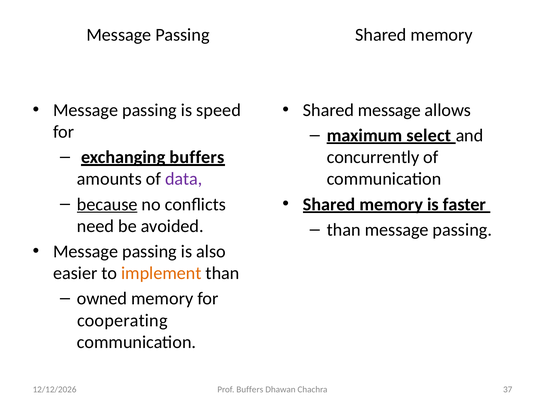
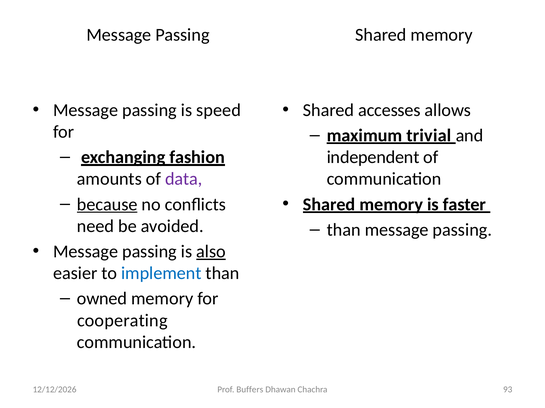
Shared message: message -> accesses
select: select -> trivial
exchanging buffers: buffers -> fashion
concurrently: concurrently -> independent
also underline: none -> present
implement colour: orange -> blue
37: 37 -> 93
